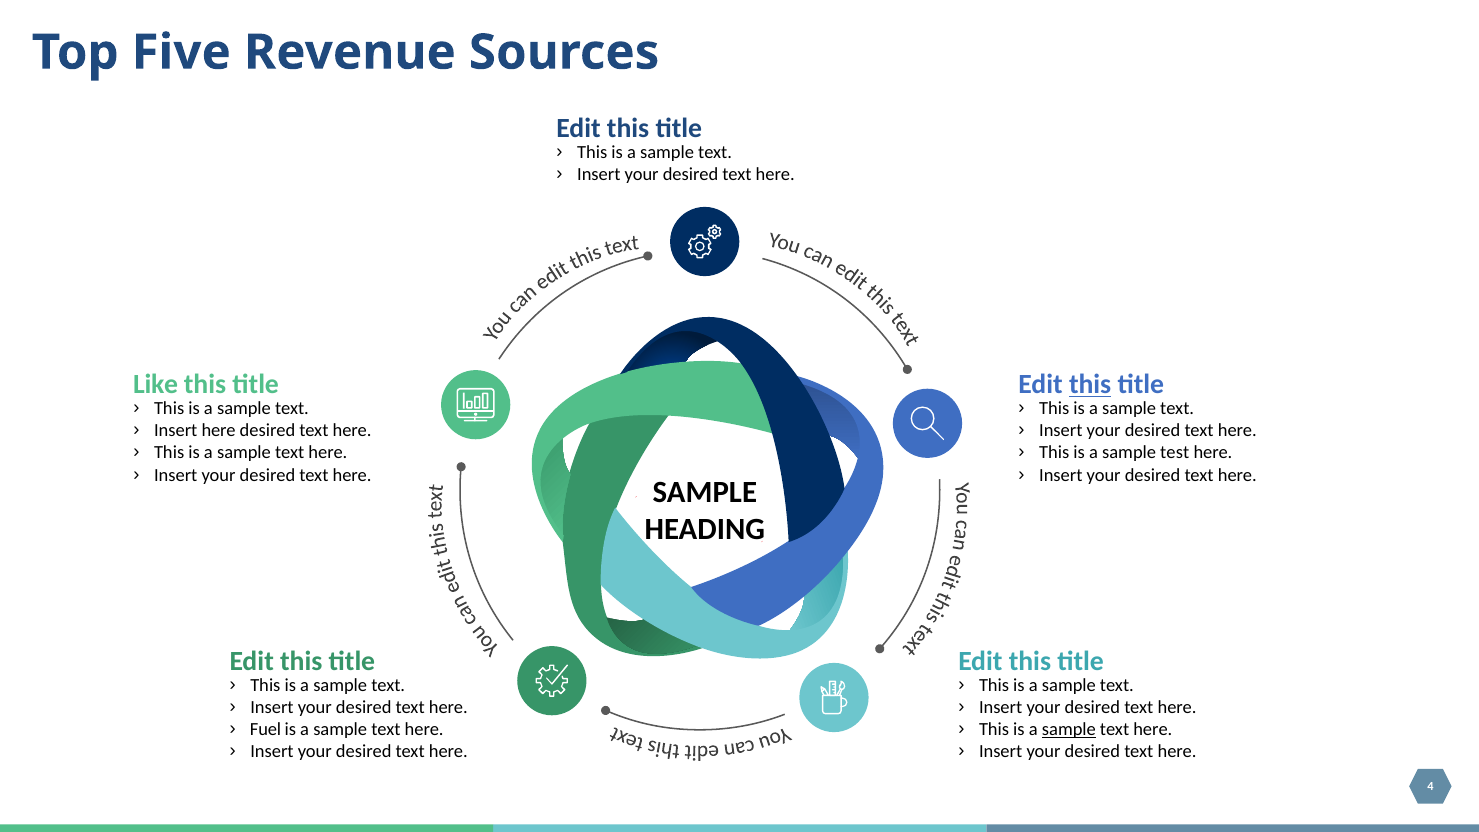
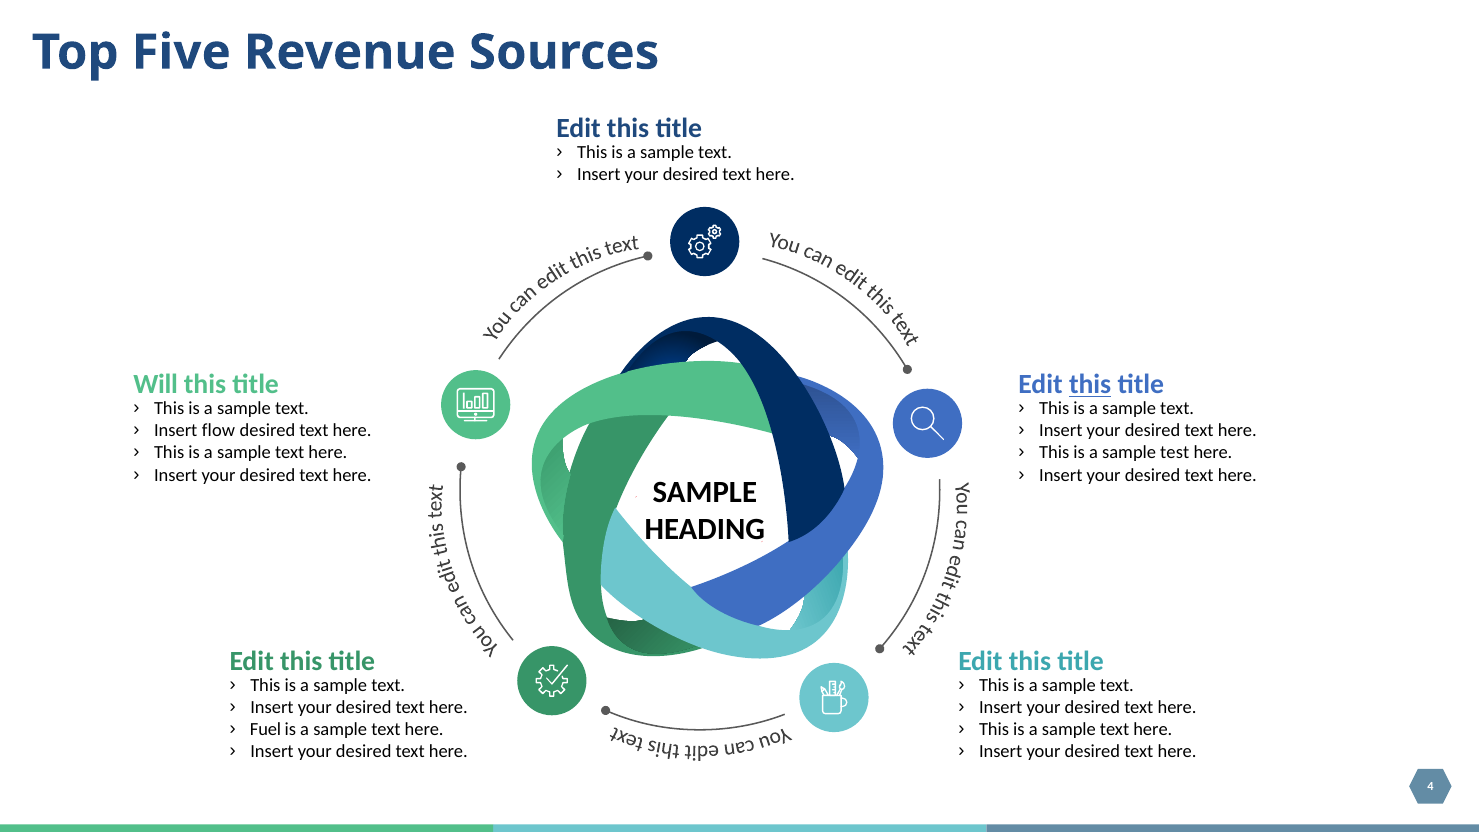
Like: Like -> Will
Insert here: here -> flow
sample at (1069, 730) underline: present -> none
